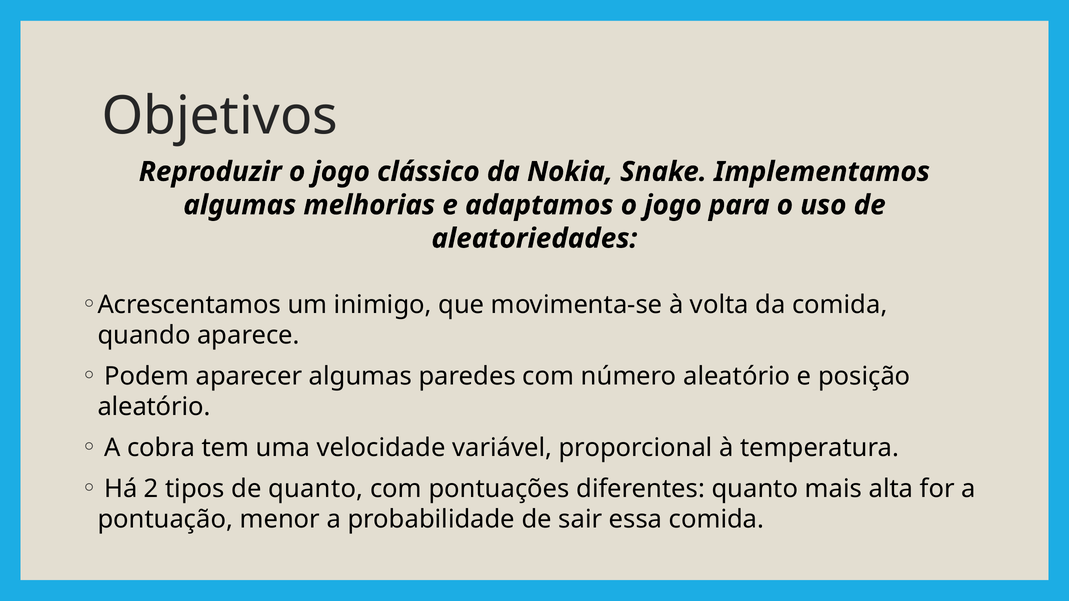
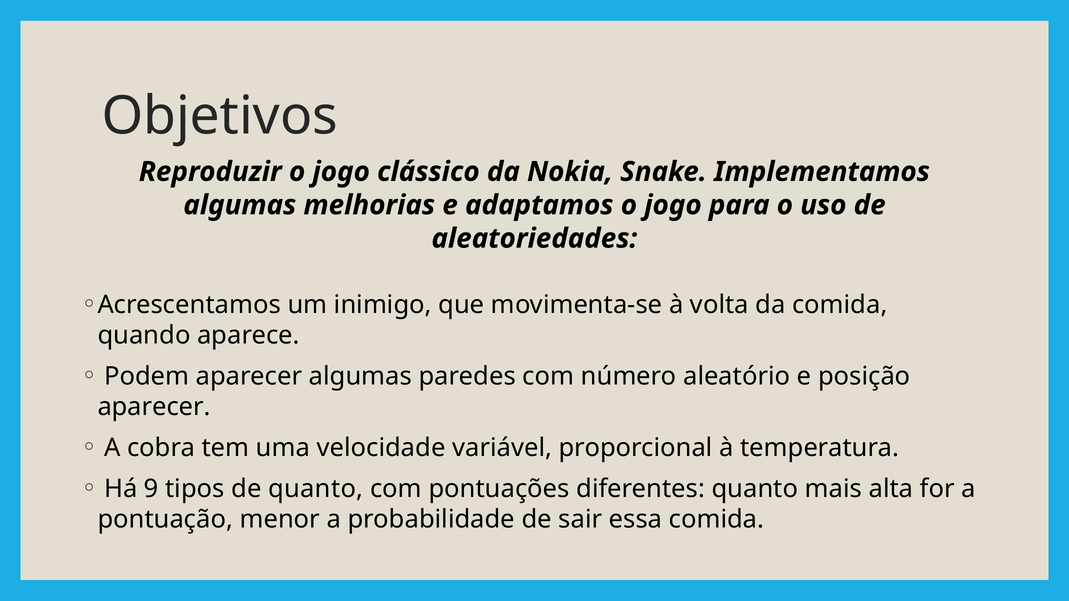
aleatório at (154, 407): aleatório -> aparecer
2: 2 -> 9
